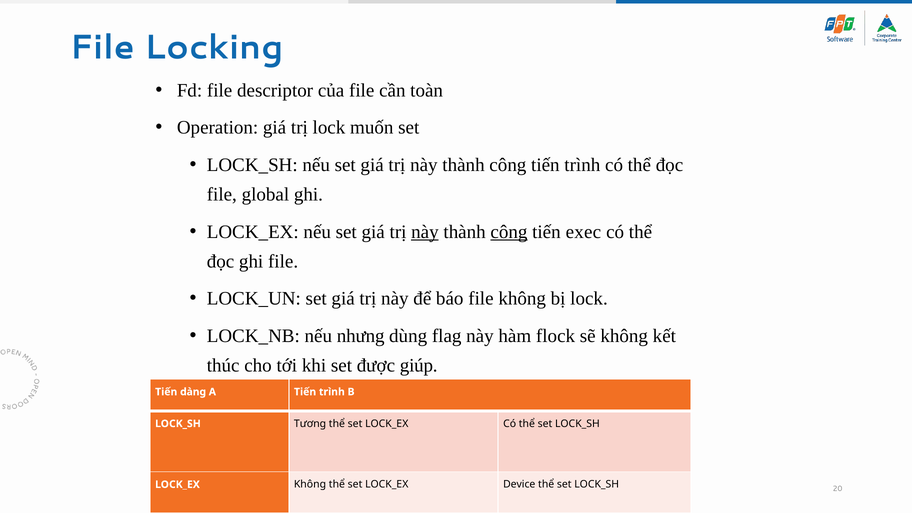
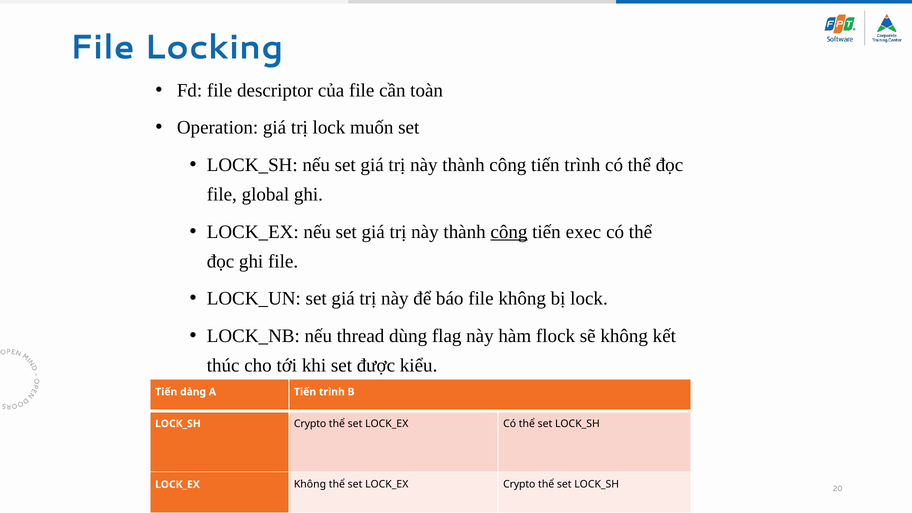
này at (425, 232) underline: present -> none
nhưng: nhưng -> thread
giúp: giúp -> kiểu
LOCK_SH Tương: Tương -> Crypto
LOCK_EX Device: Device -> Crypto
